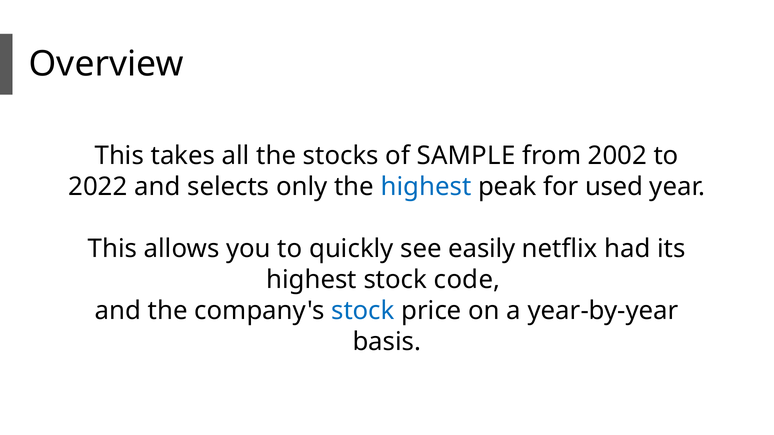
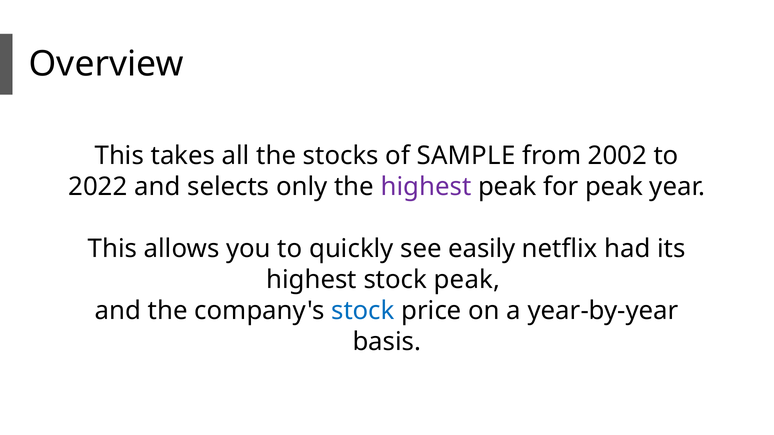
highest at (426, 187) colour: blue -> purple
for used: used -> peak
stock code: code -> peak
